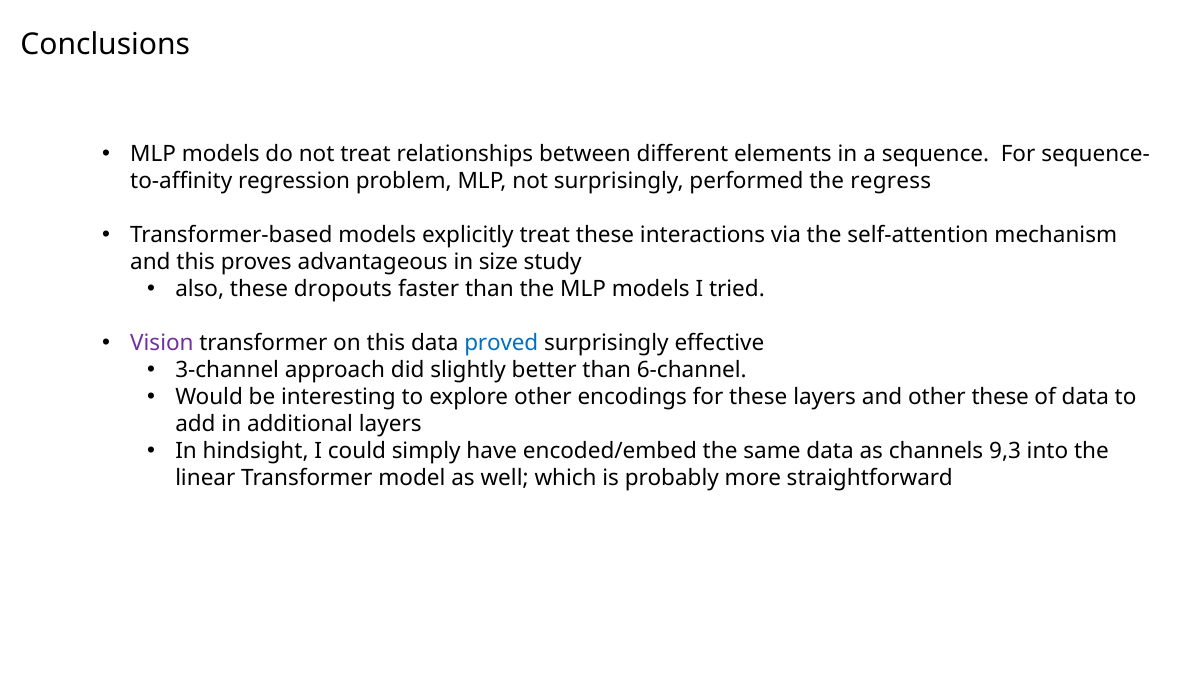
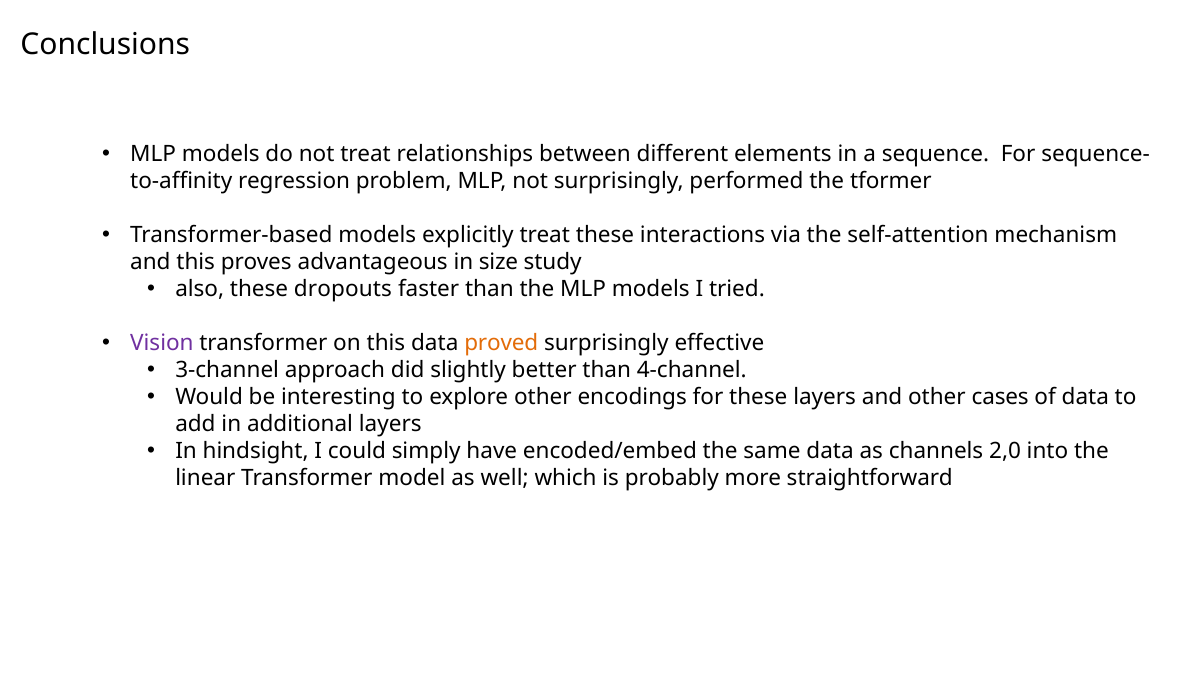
regress: regress -> tformer
proved colour: blue -> orange
6-channel: 6-channel -> 4-channel
other these: these -> cases
9,3: 9,3 -> 2,0
